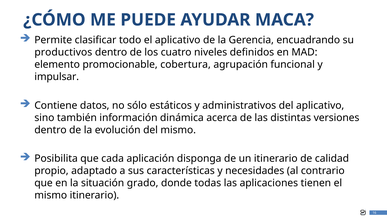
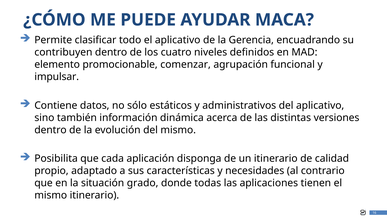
productivos: productivos -> contribuyen
cobertura: cobertura -> comenzar
